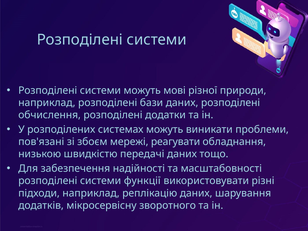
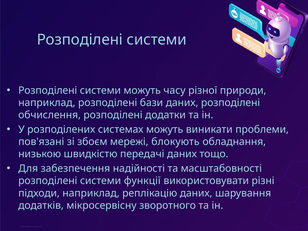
мові: мові -> часу
реагувати: реагувати -> блокують
